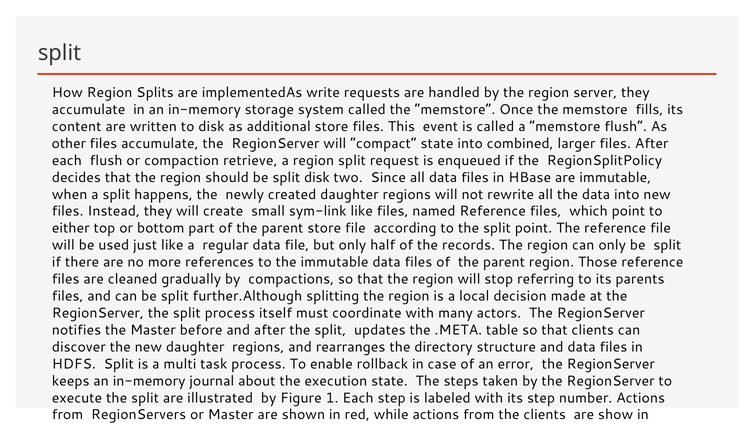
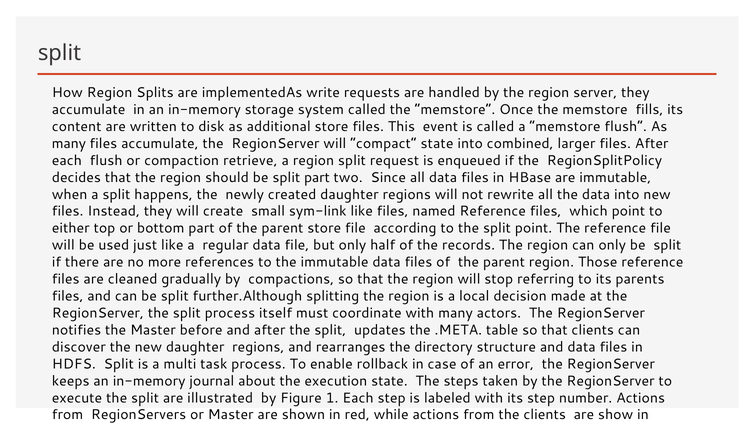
other at (69, 143): other -> many
split disk: disk -> part
